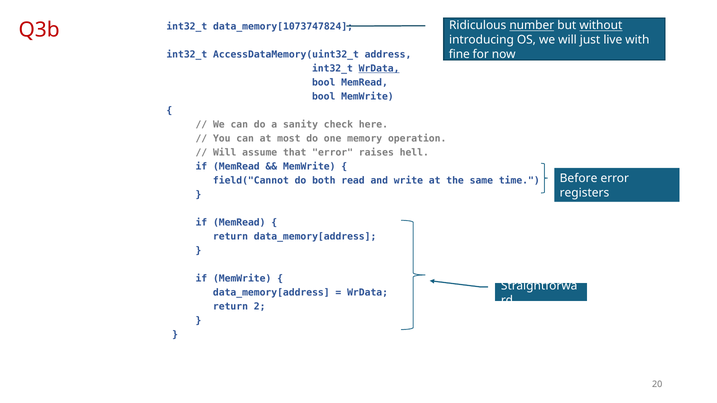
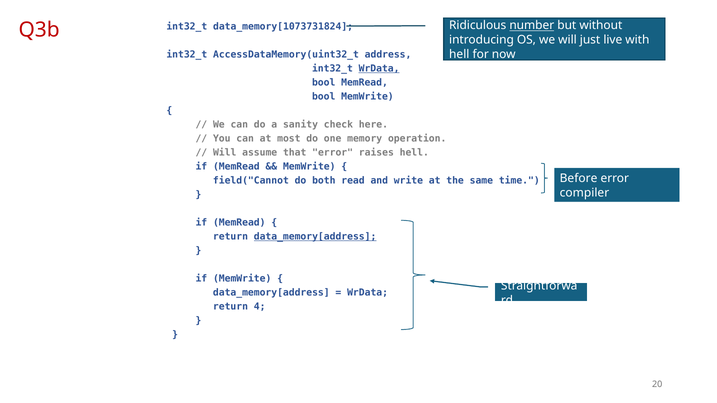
without underline: present -> none
data_memory[1073747824: data_memory[1073747824 -> data_memory[1073731824
fine at (459, 54): fine -> hell
registers: registers -> compiler
data_memory[address at (315, 237) underline: none -> present
2: 2 -> 4
